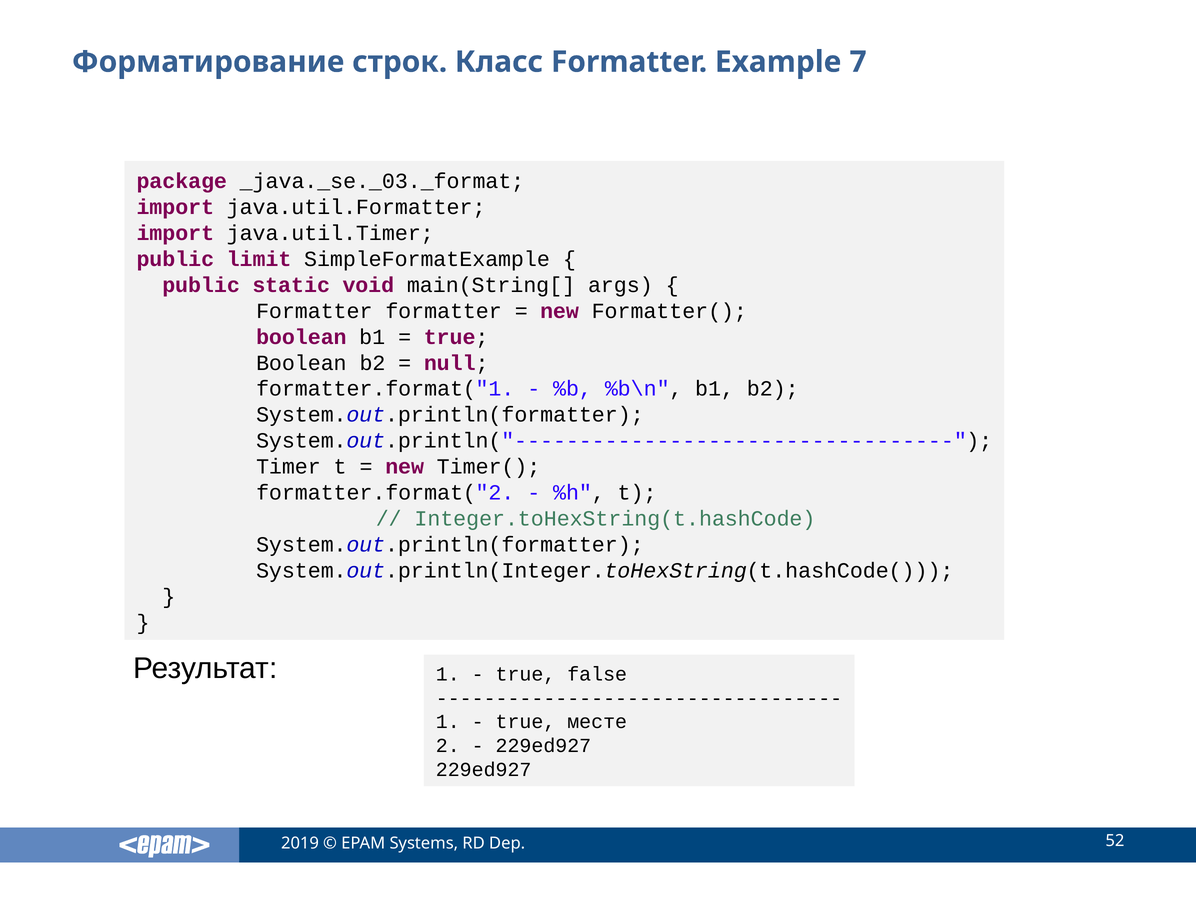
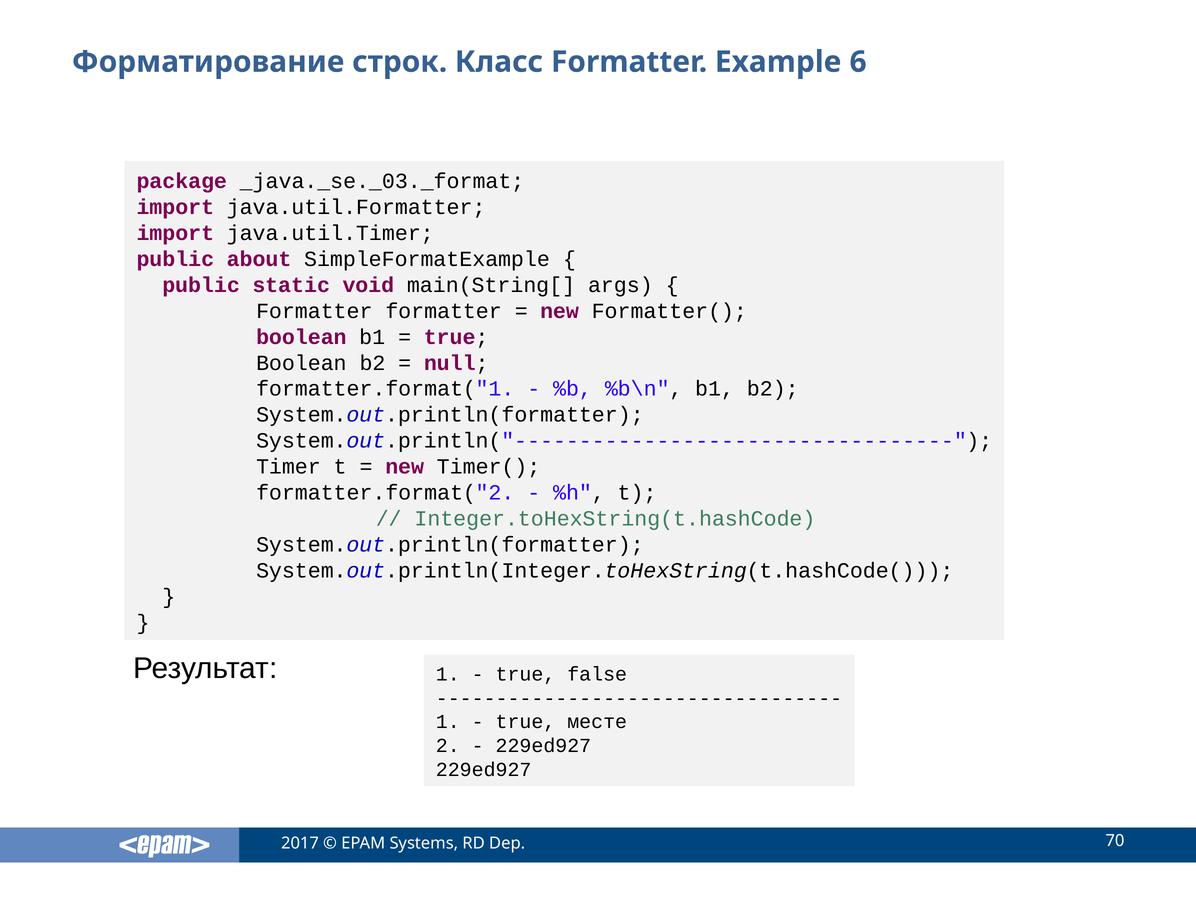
7: 7 -> 6
limit: limit -> about
2019: 2019 -> 2017
52: 52 -> 70
